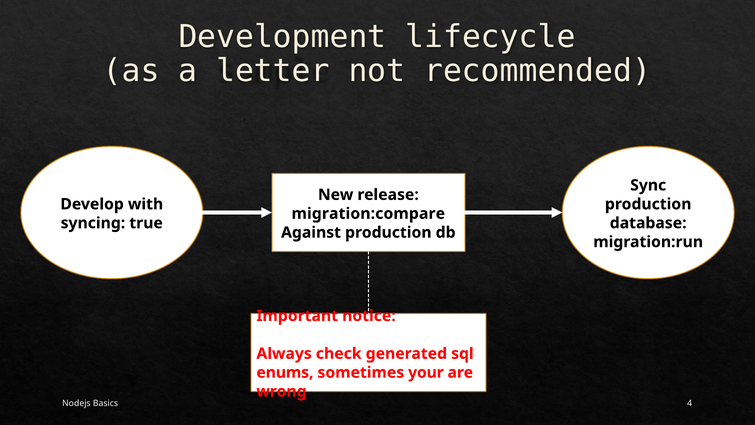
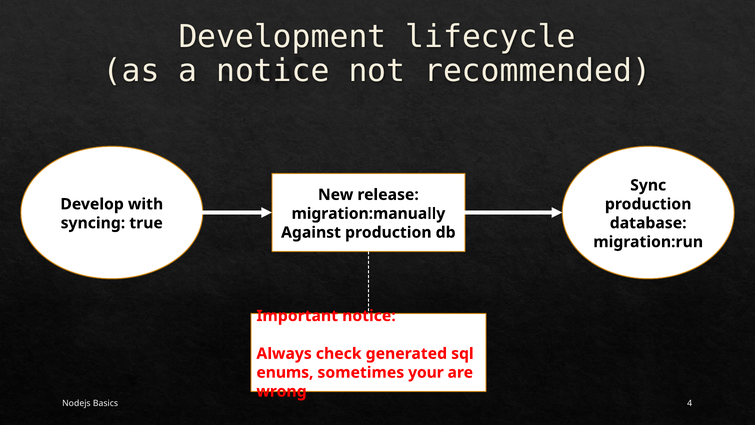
a letter: letter -> notice
migration:compare: migration:compare -> migration:manually
